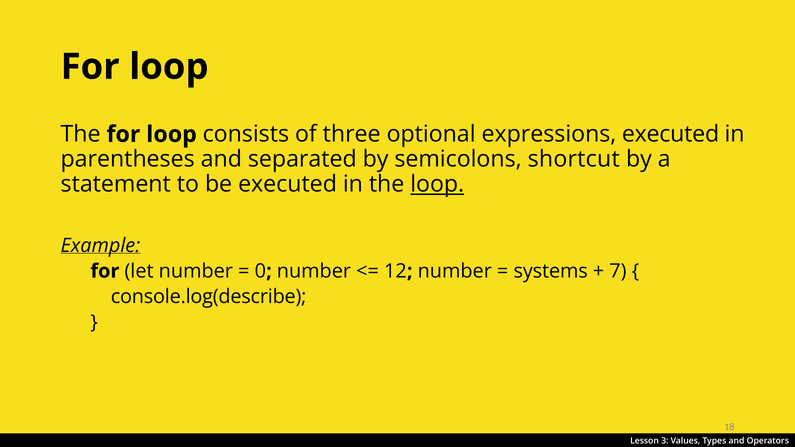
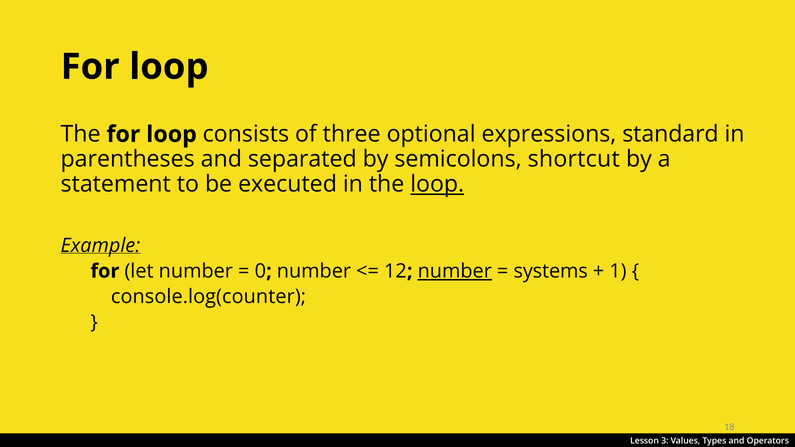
expressions executed: executed -> standard
number at (455, 271) underline: none -> present
7: 7 -> 1
console.log(describe: console.log(describe -> console.log(counter
